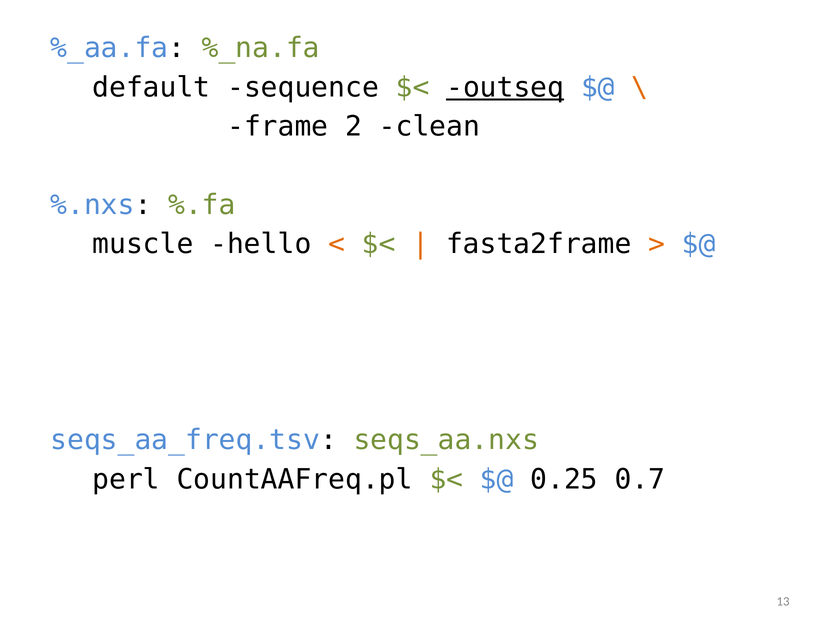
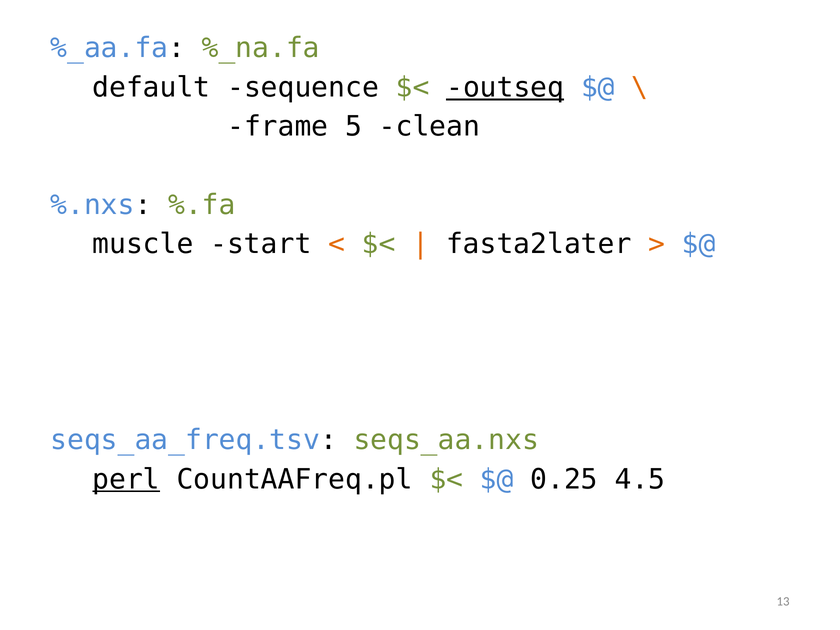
2: 2 -> 5
hello: hello -> start
fasta2frame: fasta2frame -> fasta2later
perl underline: none -> present
0.7: 0.7 -> 4.5
